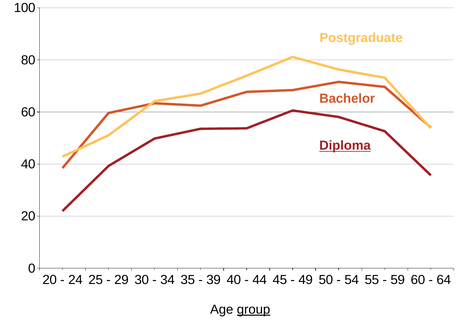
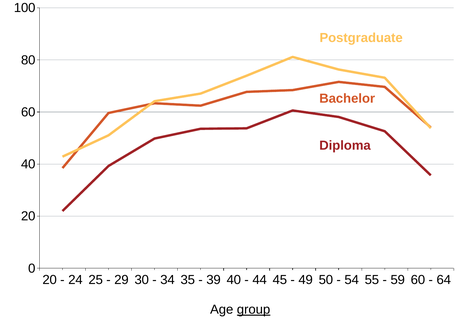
Diploma underline: present -> none
